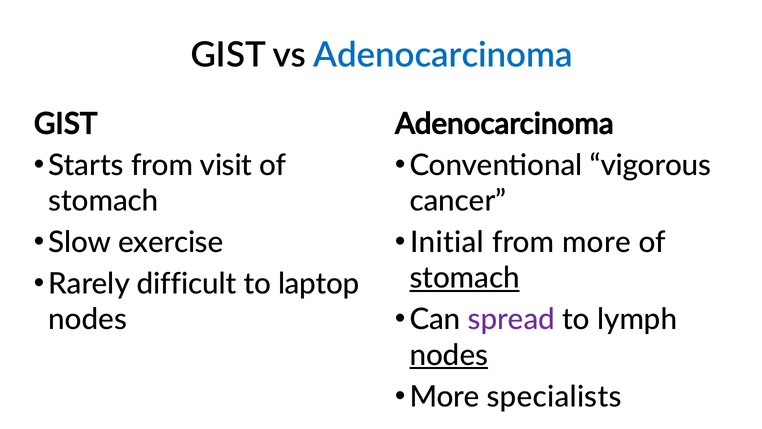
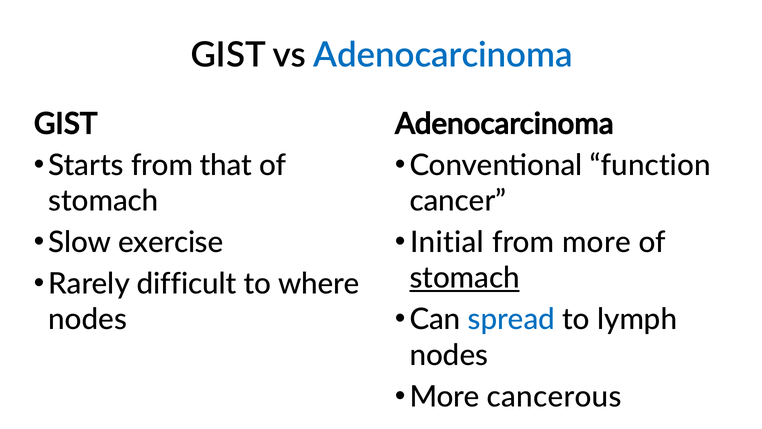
visit: visit -> that
vigorous: vigorous -> function
laptop: laptop -> where
spread colour: purple -> blue
nodes at (449, 355) underline: present -> none
specialists: specialists -> cancerous
